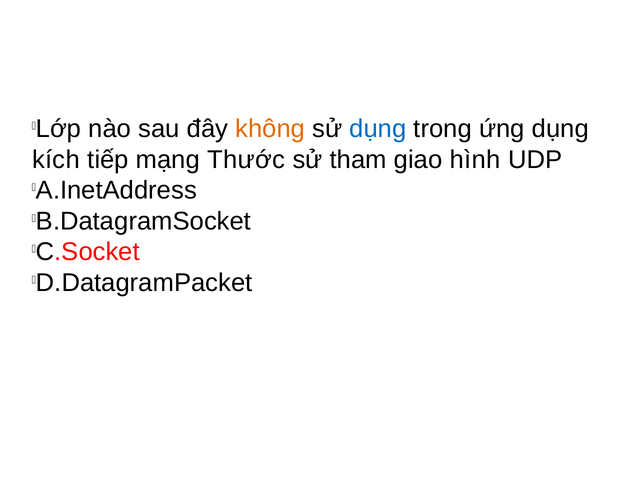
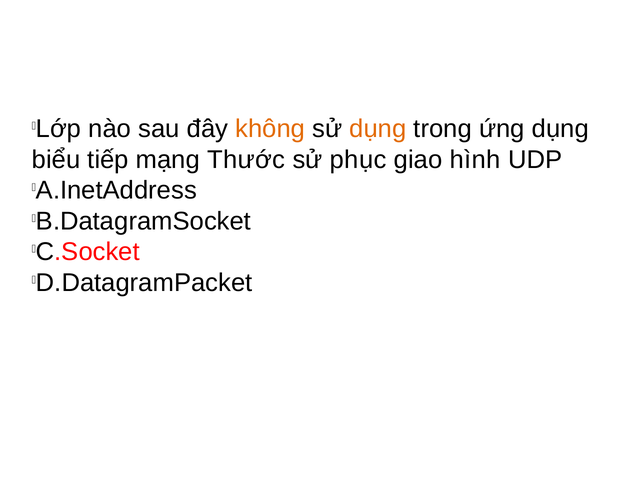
dụng at (378, 129) colour: blue -> orange
kích: kích -> biểu
tham: tham -> phục
